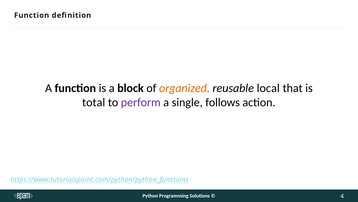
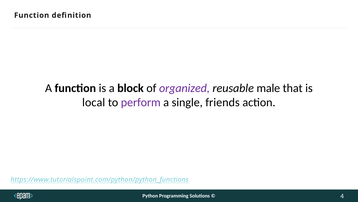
organized colour: orange -> purple
local: local -> male
total: total -> local
follows: follows -> friends
